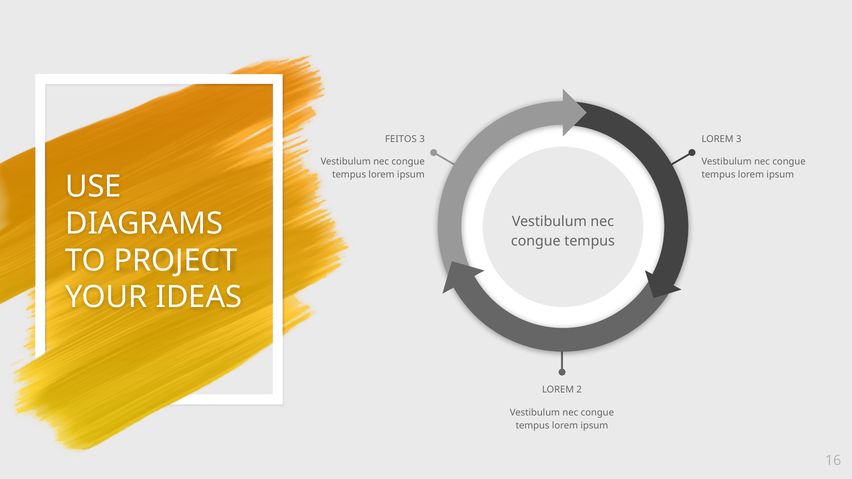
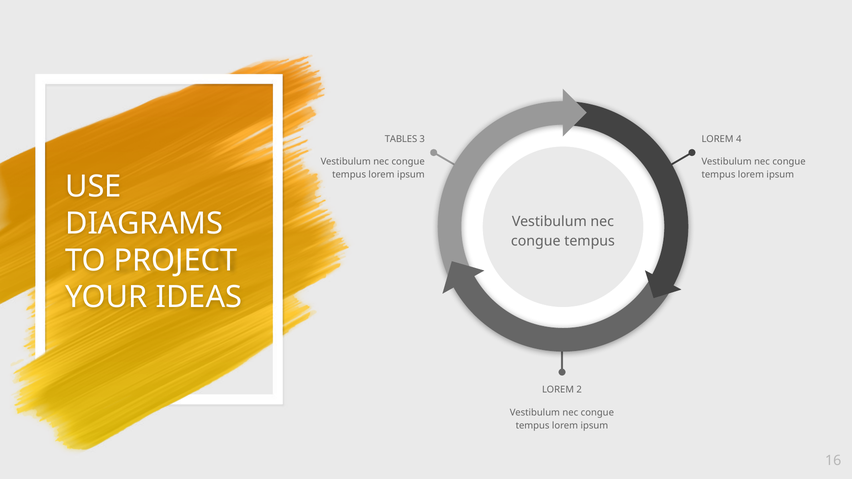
FEITOS: FEITOS -> TABLES
LOREM 3: 3 -> 4
